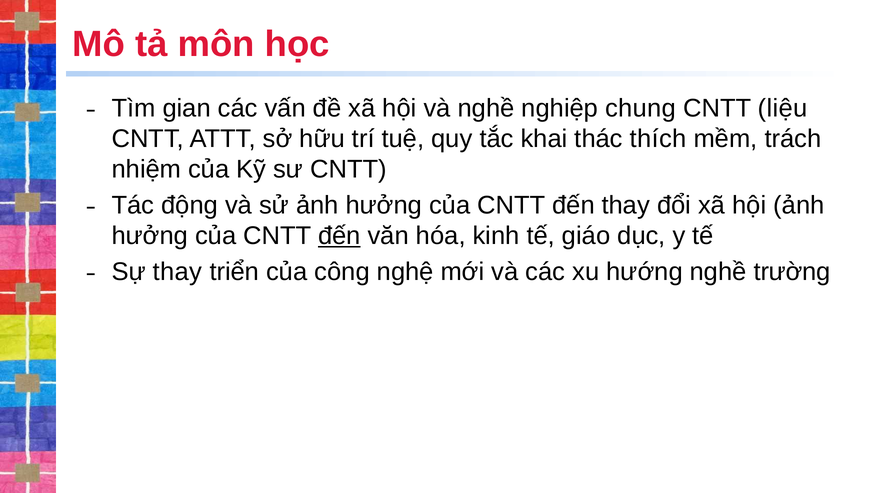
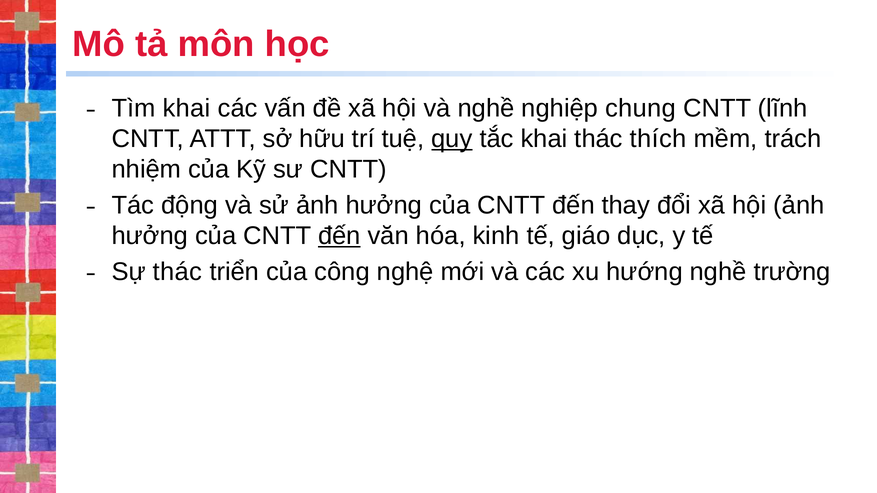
Tìm gian: gian -> khai
liệu: liệu -> lĩnh
quy underline: none -> present
Sự thay: thay -> thác
